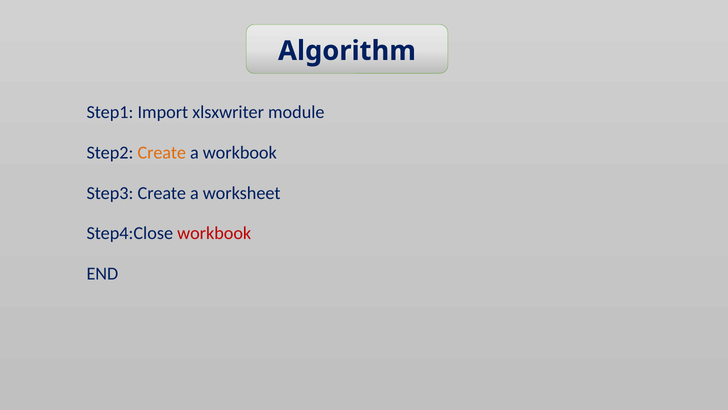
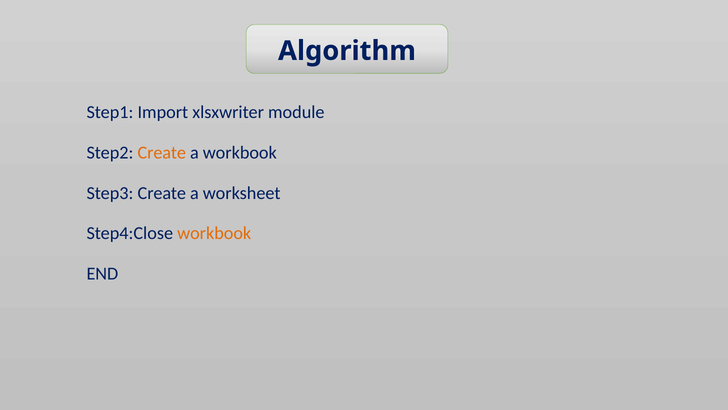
workbook at (214, 233) colour: red -> orange
